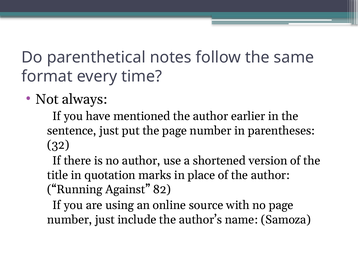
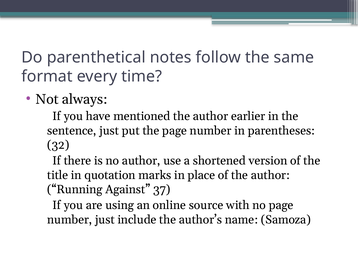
82: 82 -> 37
